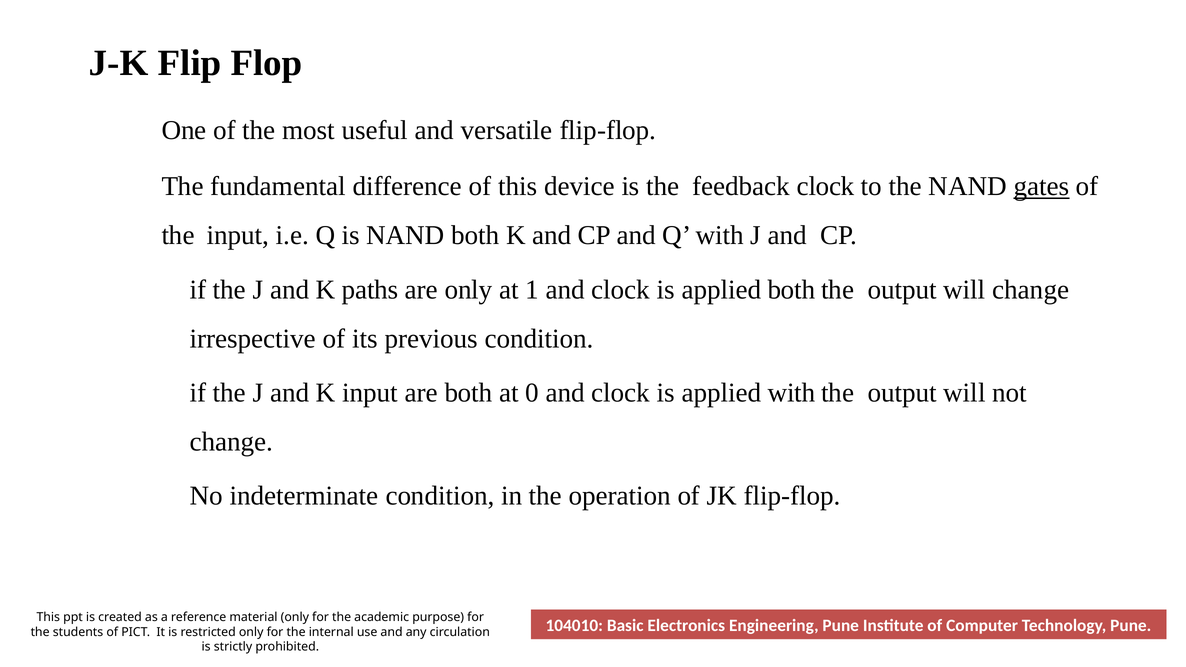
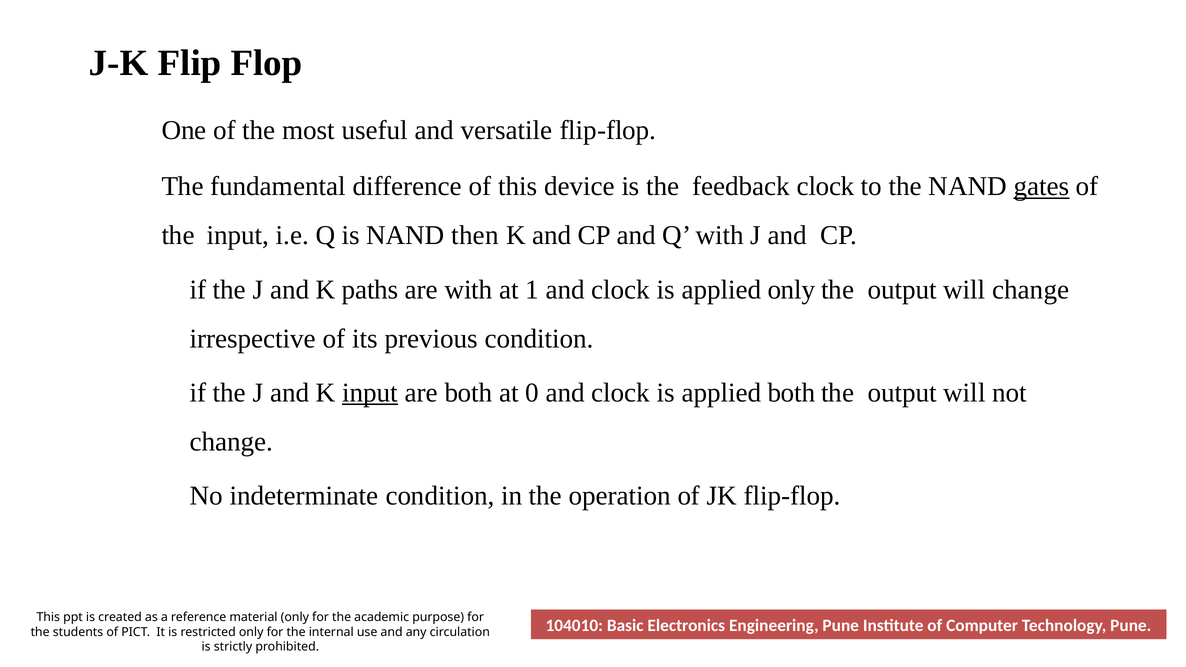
NAND both: both -> then
are only: only -> with
applied both: both -> only
input at (370, 393) underline: none -> present
applied with: with -> both
